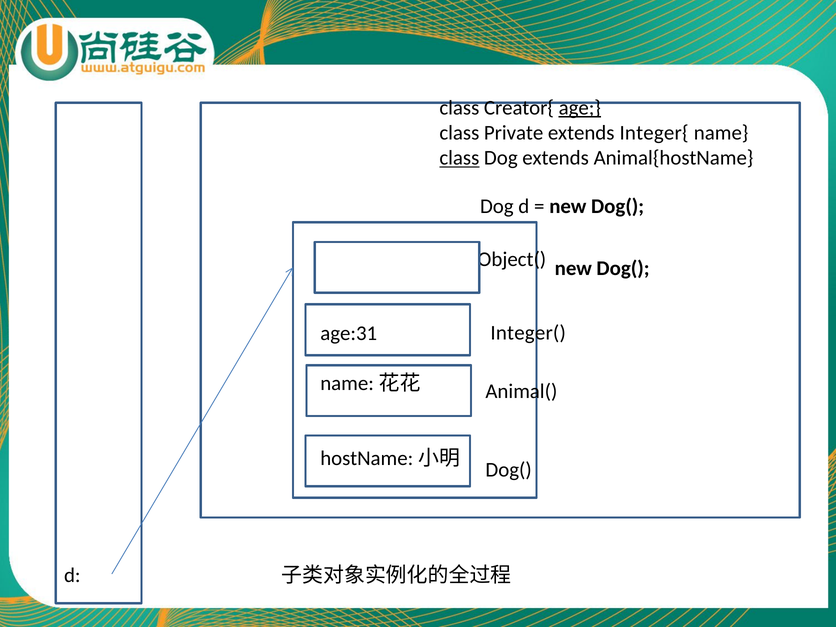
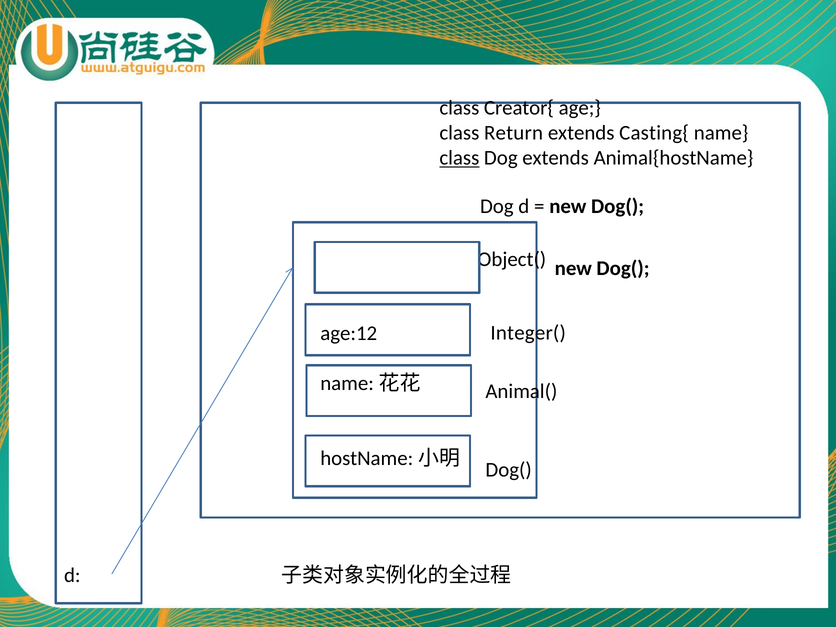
age underline: present -> none
Private: Private -> Return
Integer{: Integer{ -> Casting{
age:31: age:31 -> age:12
